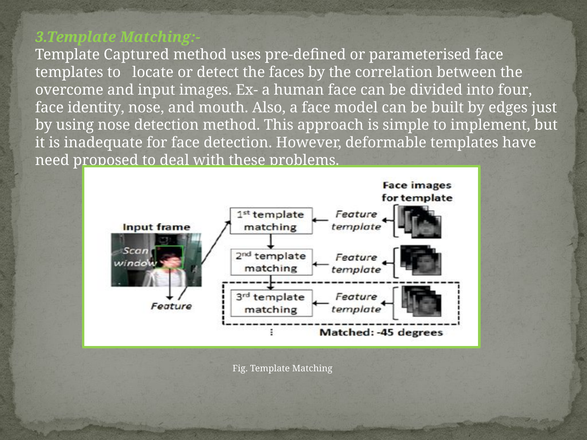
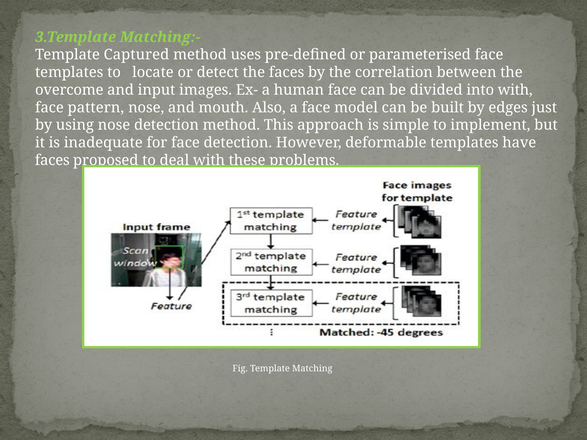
into four: four -> with
identity: identity -> pattern
need at (52, 160): need -> faces
